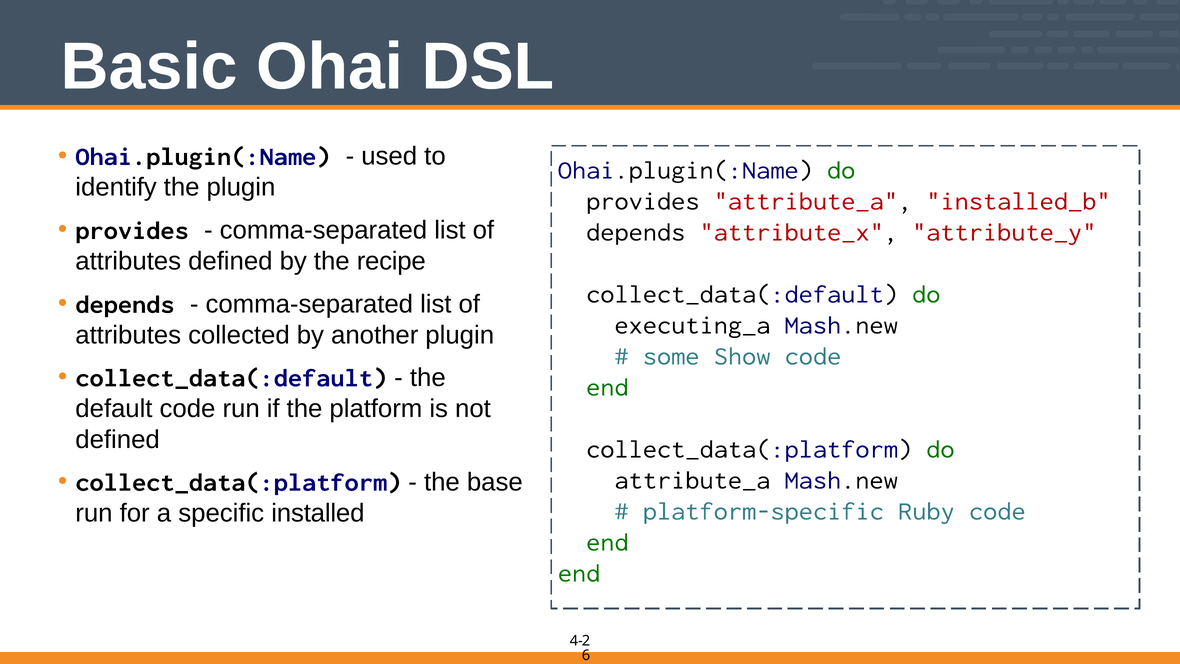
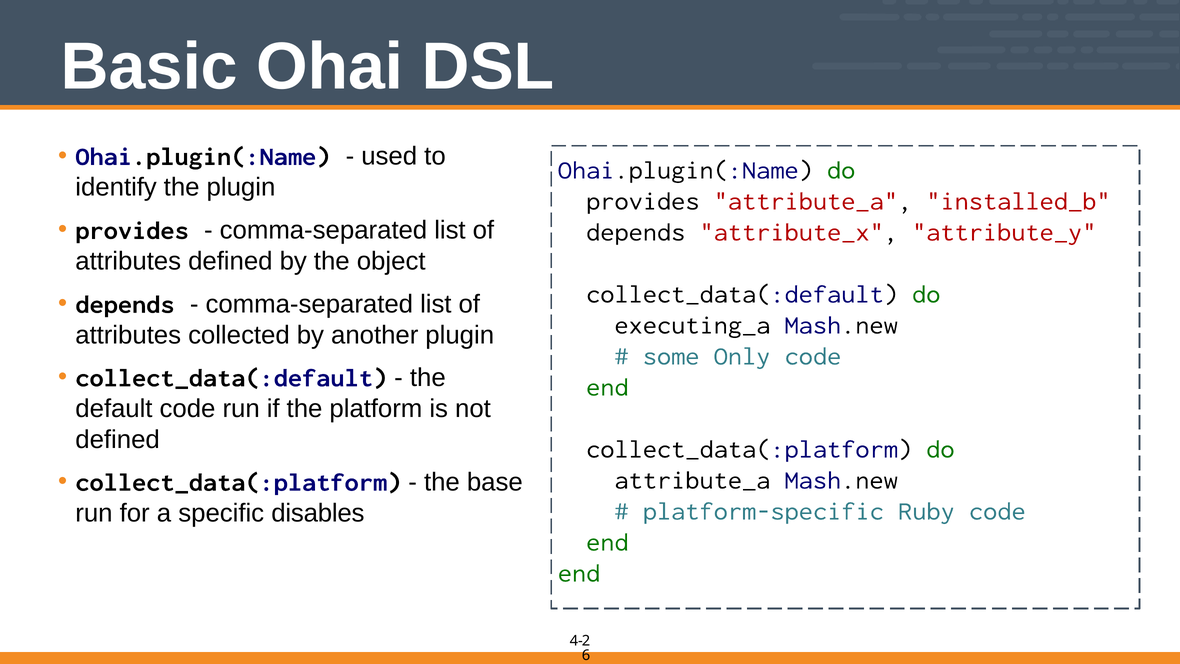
recipe: recipe -> object
Show: Show -> Only
installed: installed -> disables
